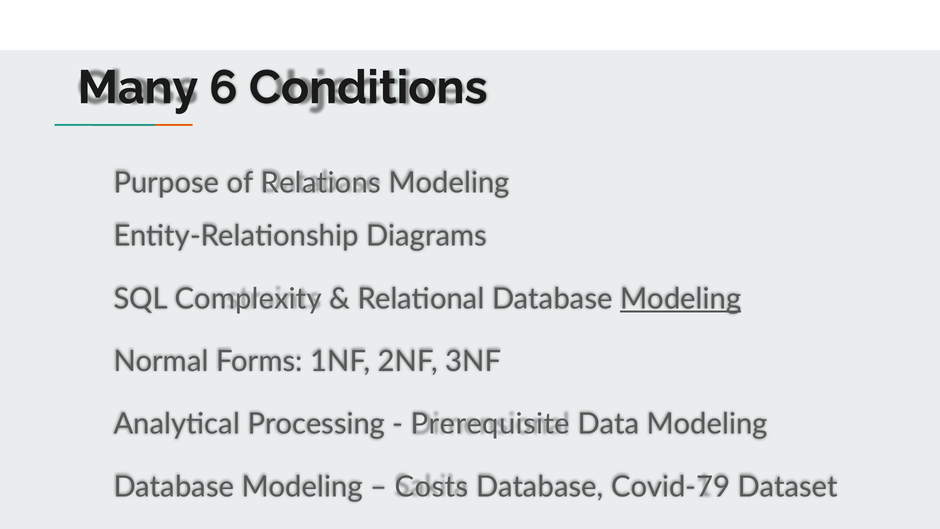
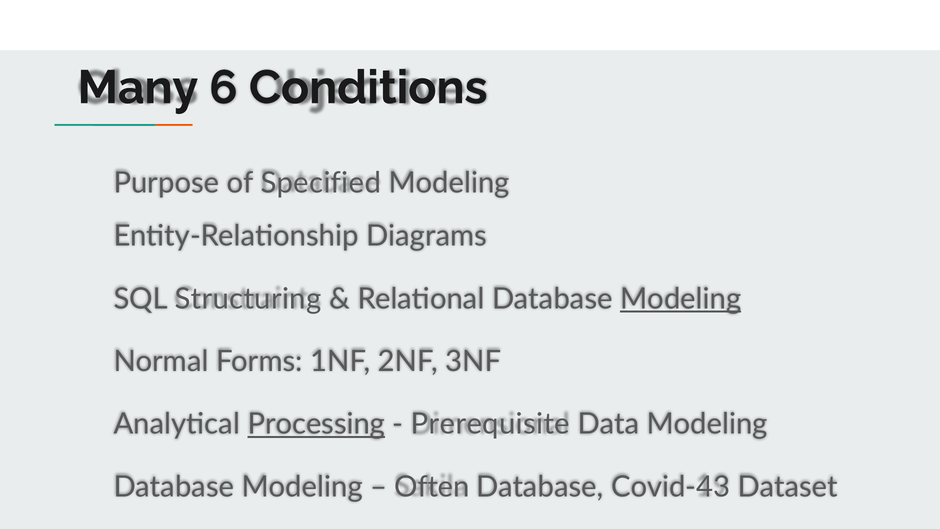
Relations: Relations -> Specified
Complexity: Complexity -> Structuring
Processing underline: none -> present
Costs: Costs -> Often
Covid-79: Covid-79 -> Covid-43
